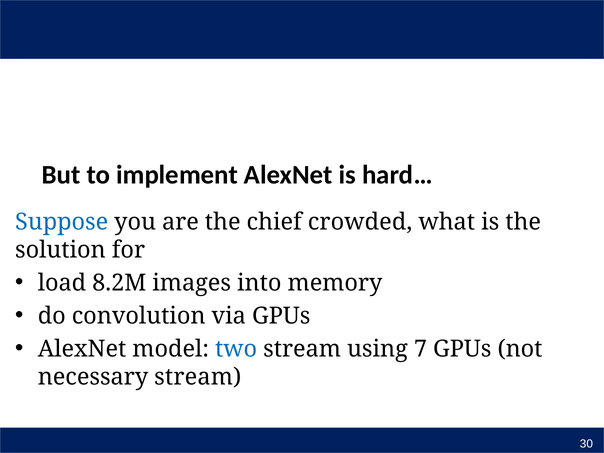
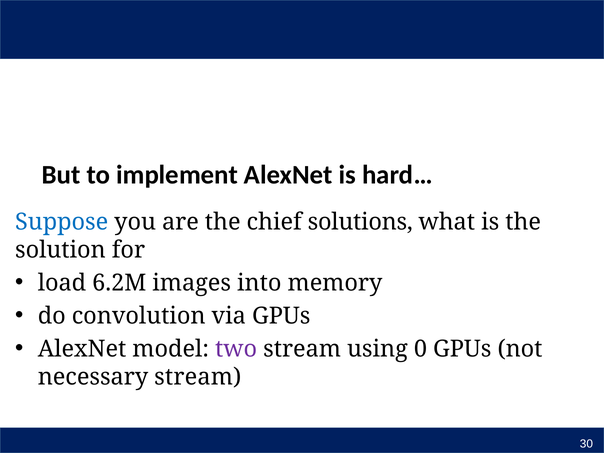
crowded: crowded -> solutions
8.2M: 8.2M -> 6.2M
two colour: blue -> purple
7: 7 -> 0
